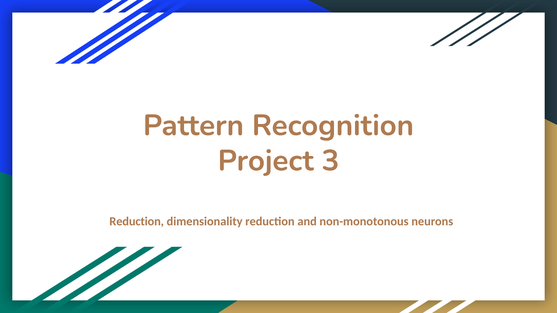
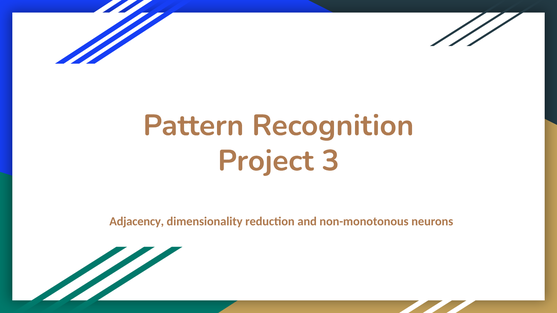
Reduction at (137, 222): Reduction -> Adjacency
